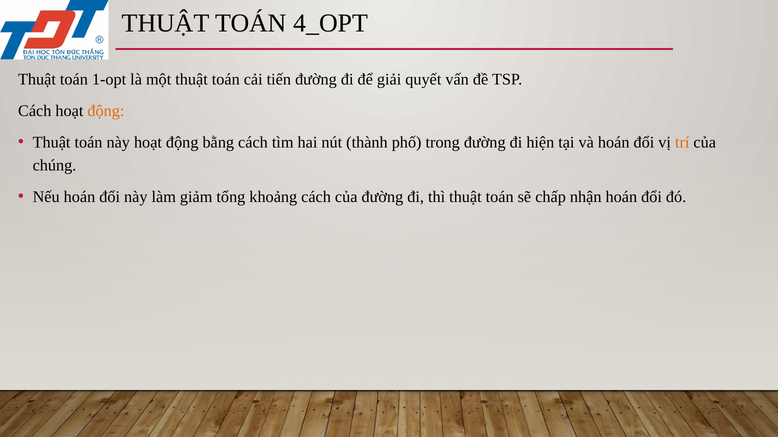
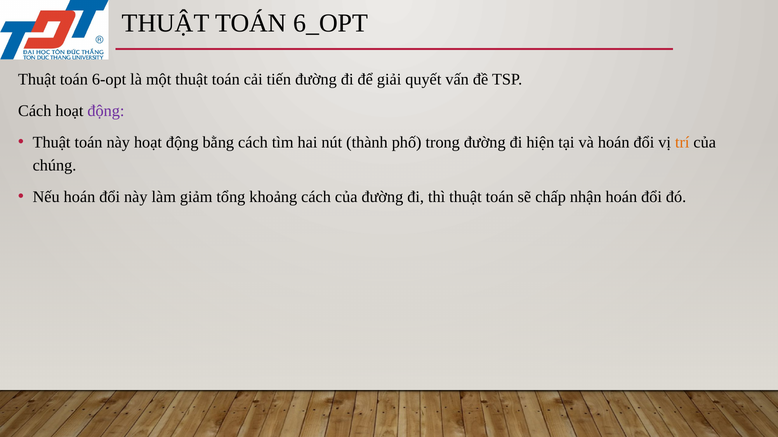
4_OPT: 4_OPT -> 6_OPT
1-opt: 1-opt -> 6-opt
động at (106, 111) colour: orange -> purple
